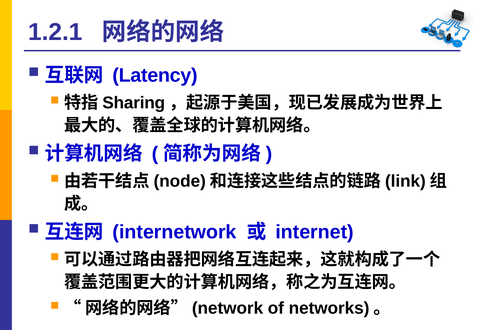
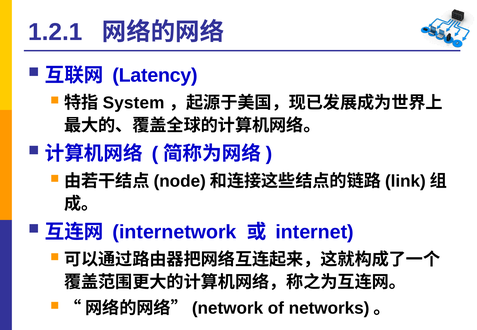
Sharing: Sharing -> System
